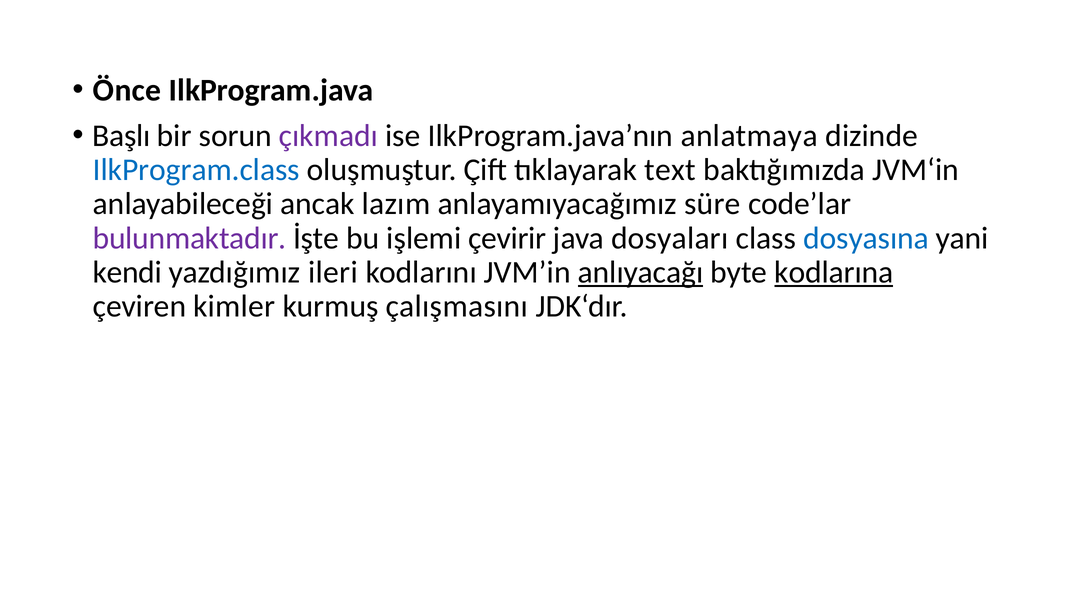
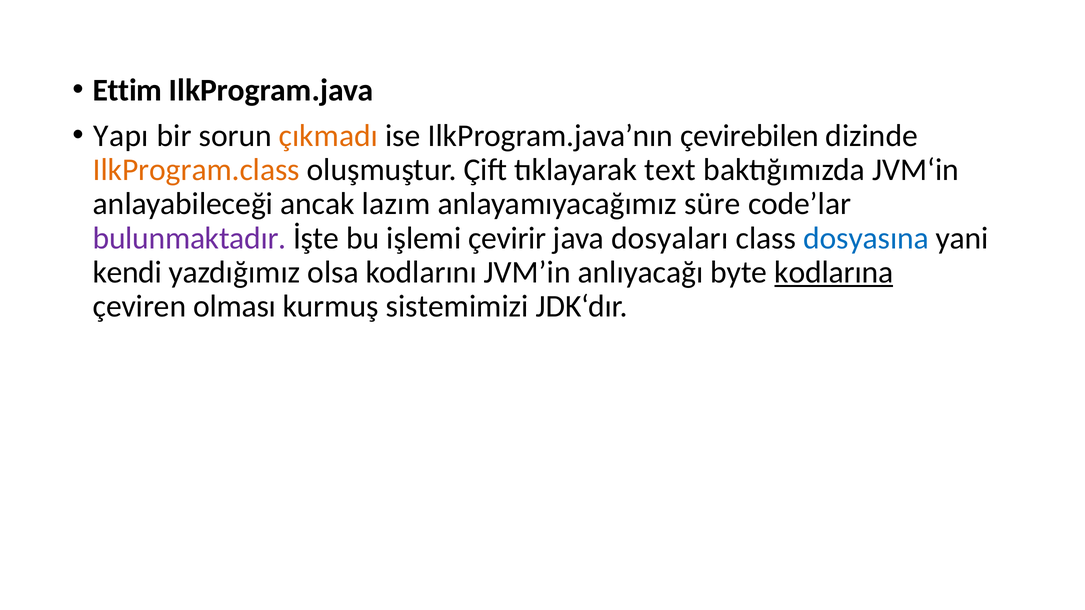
Önce: Önce -> Ettim
Başlı: Başlı -> Yapı
çıkmadı colour: purple -> orange
anlatmaya: anlatmaya -> çevirebilen
IlkProgram.class colour: blue -> orange
ileri: ileri -> olsa
anlıyacağı underline: present -> none
kimler: kimler -> olması
çalışmasını: çalışmasını -> sistemimizi
